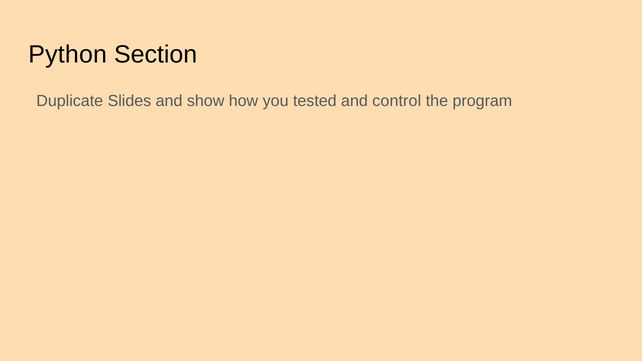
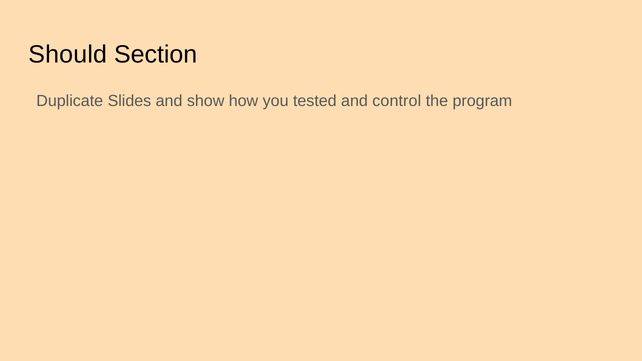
Python: Python -> Should
